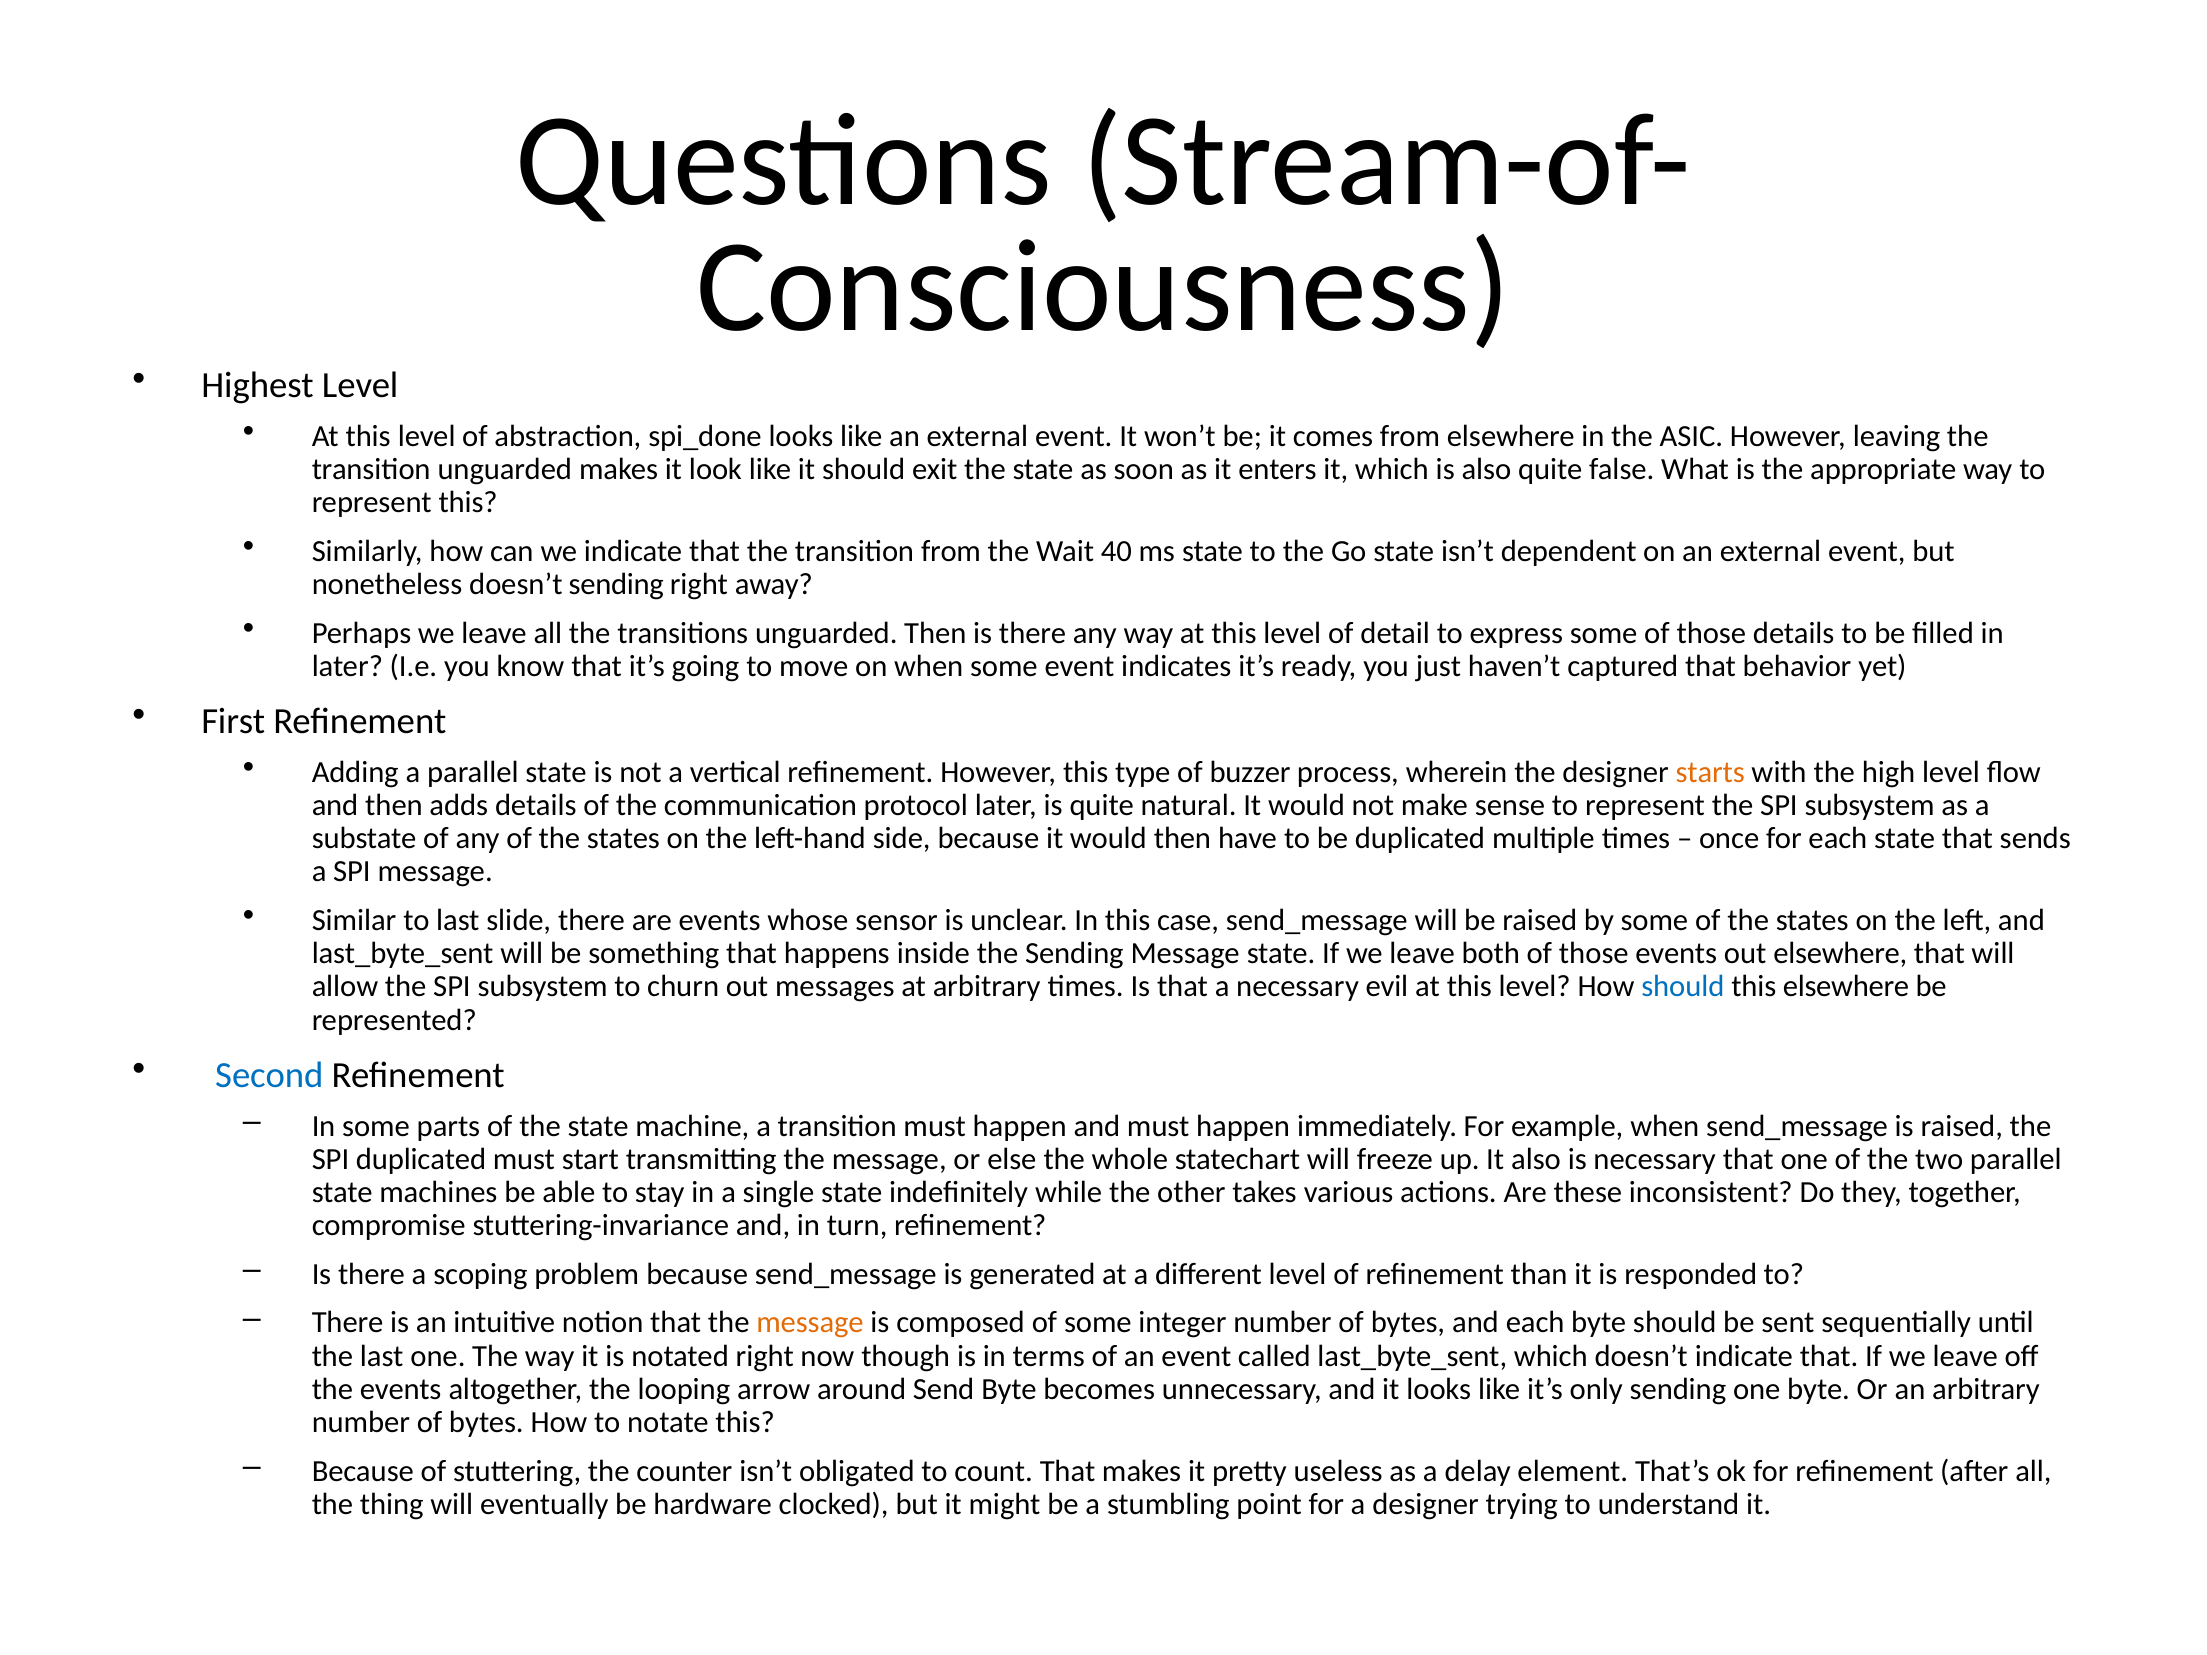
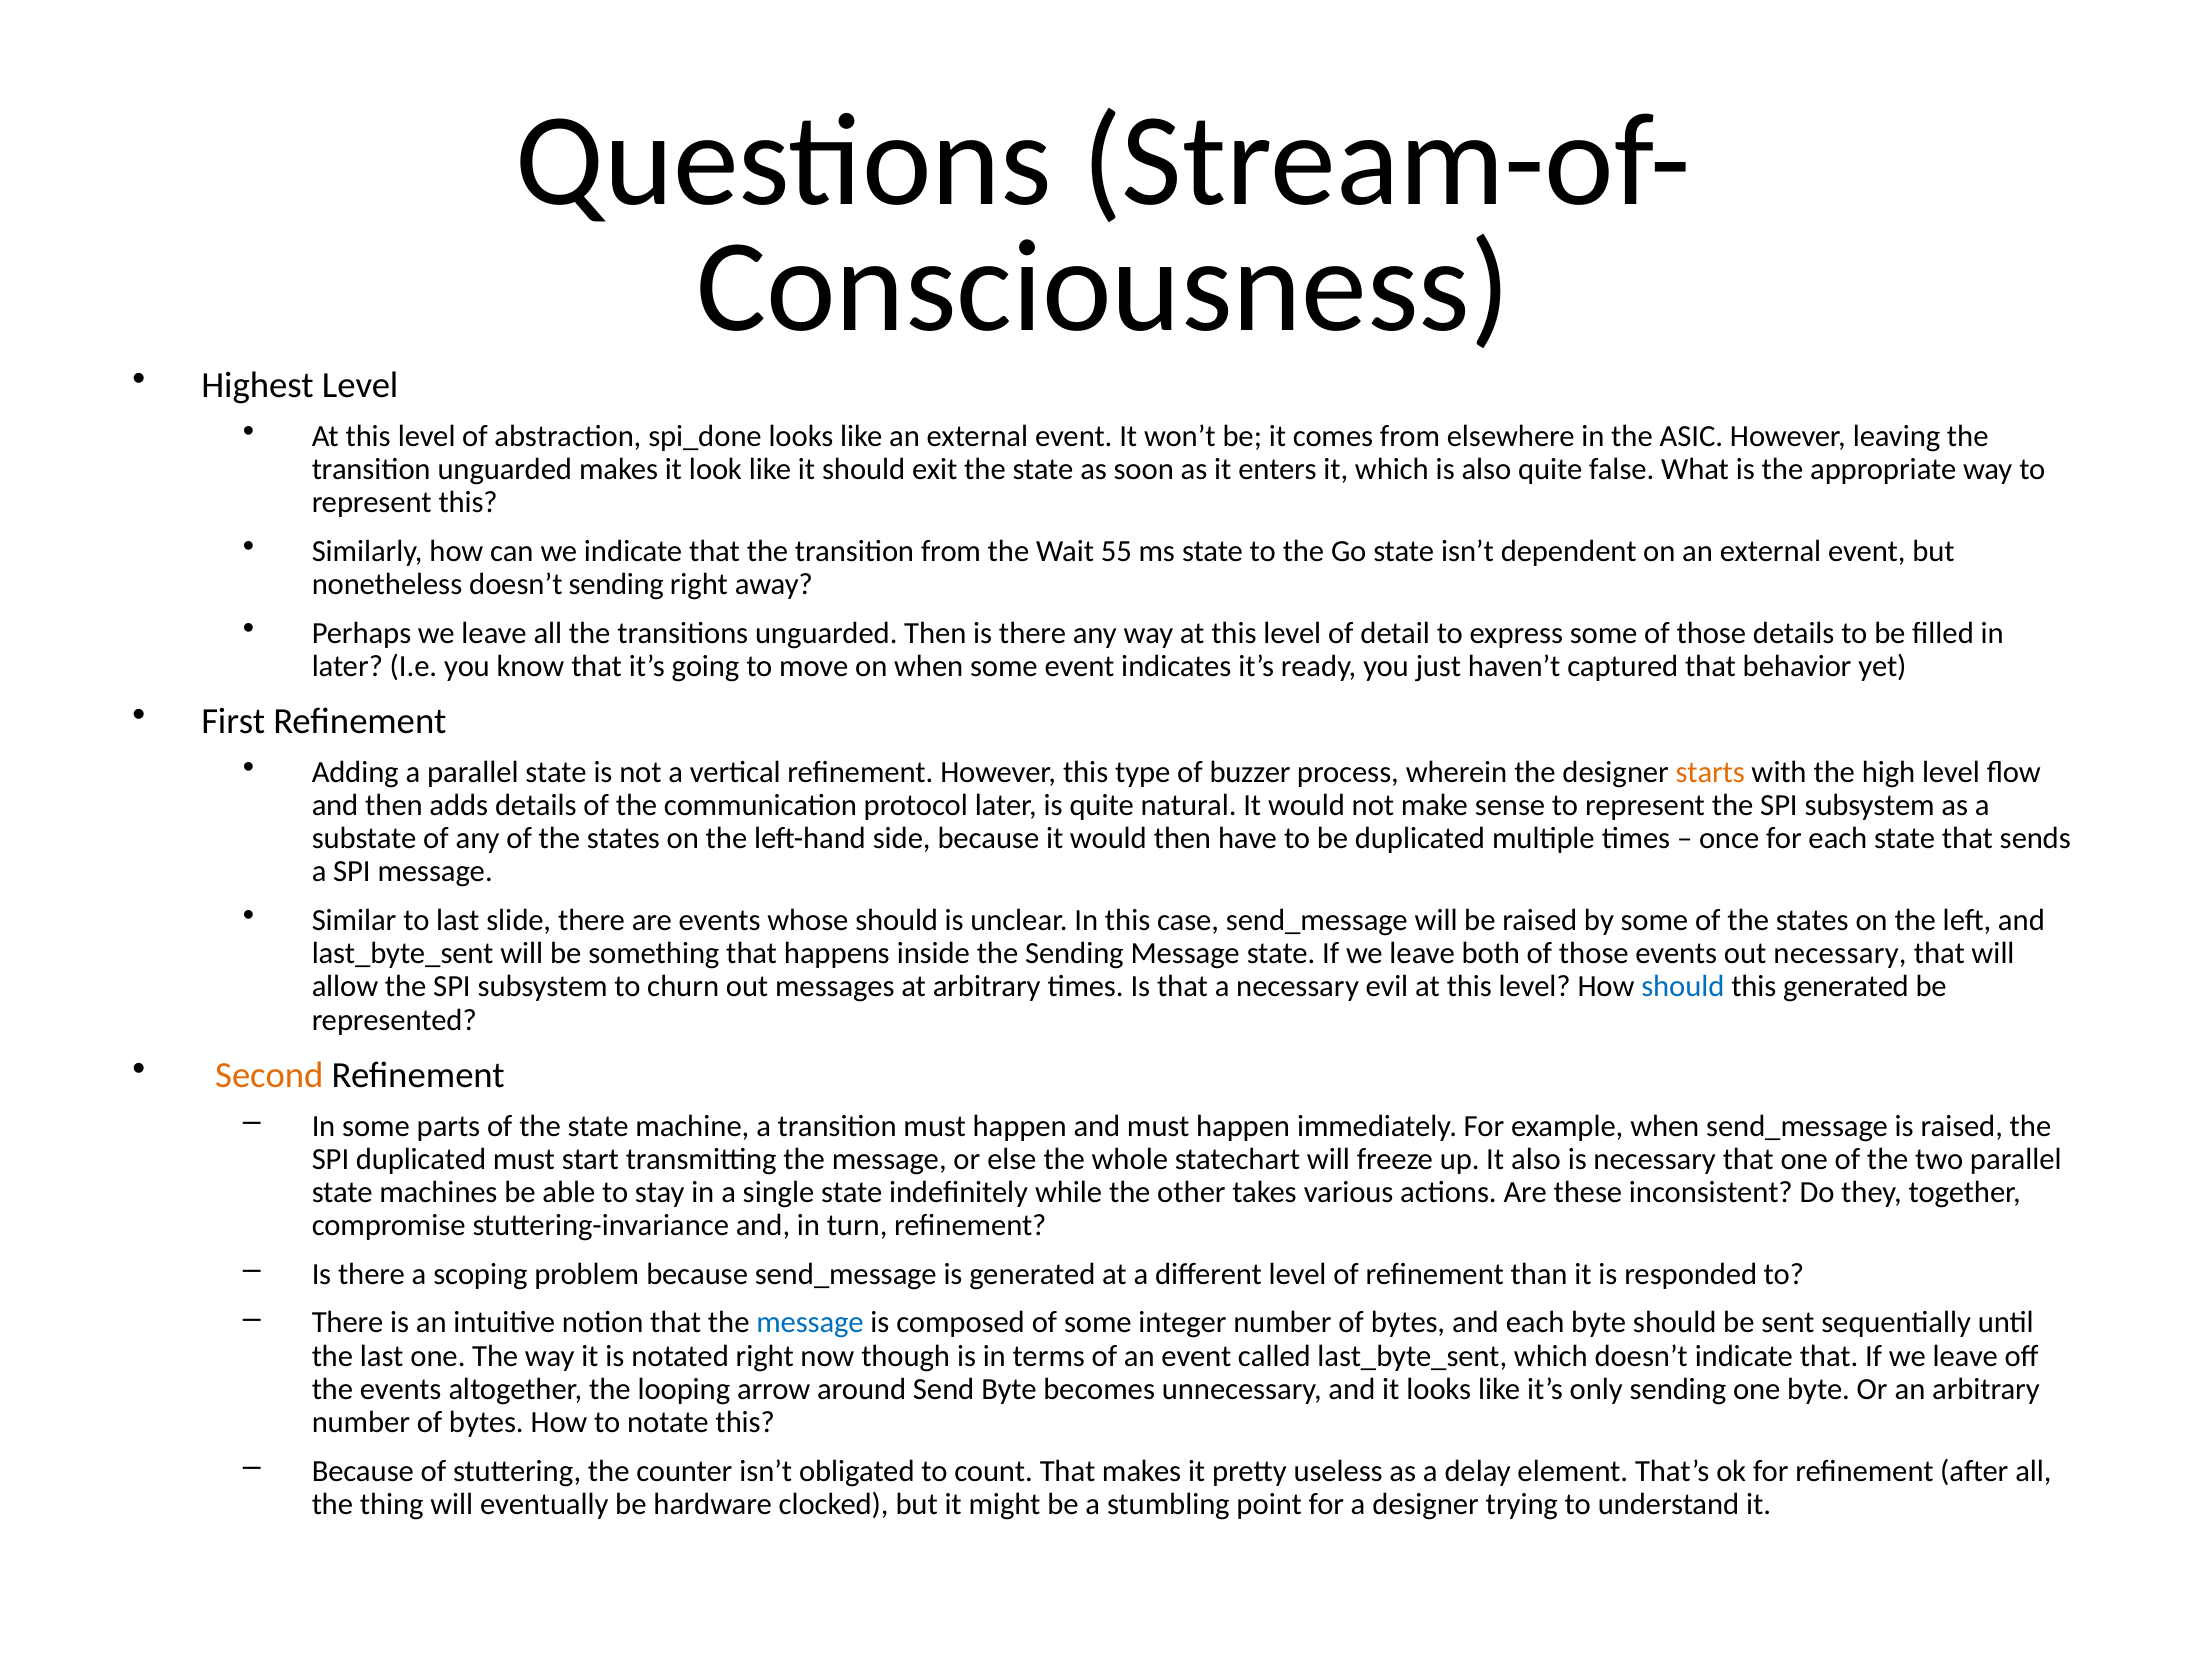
40: 40 -> 55
whose sensor: sensor -> should
out elsewhere: elsewhere -> necessary
this elsewhere: elsewhere -> generated
Second colour: blue -> orange
message at (810, 1323) colour: orange -> blue
